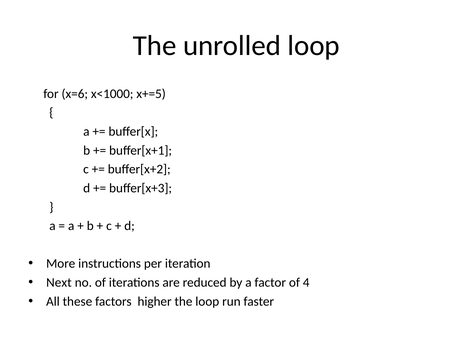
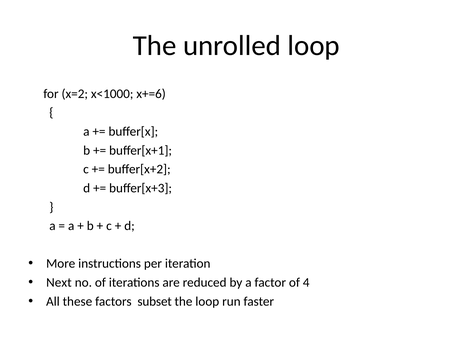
x=6: x=6 -> x=2
x+=5: x+=5 -> x+=6
higher: higher -> subset
